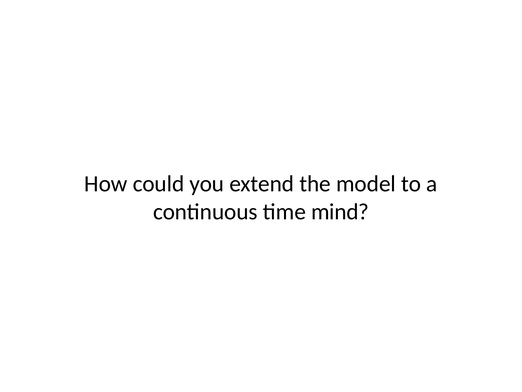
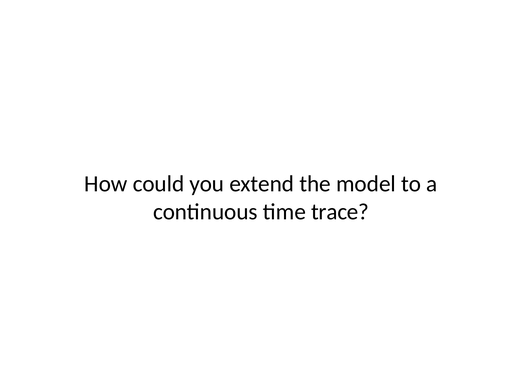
mind: mind -> trace
